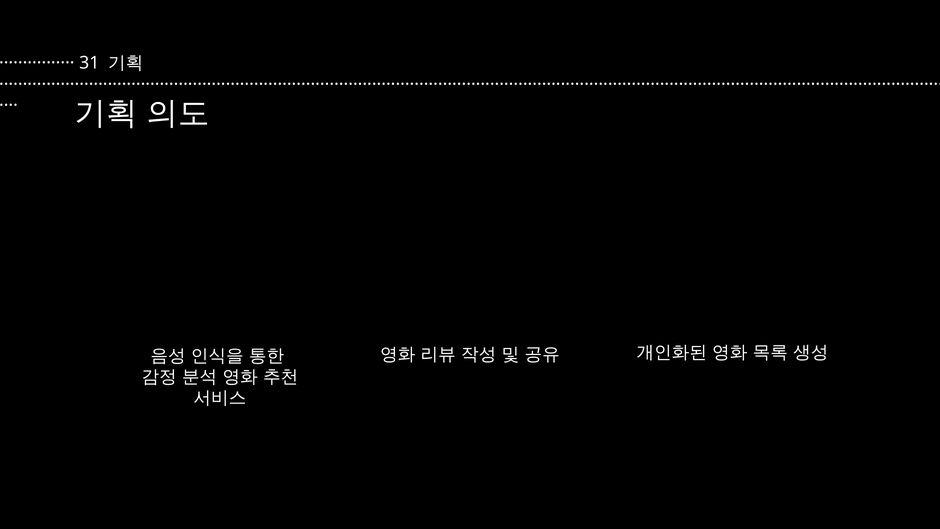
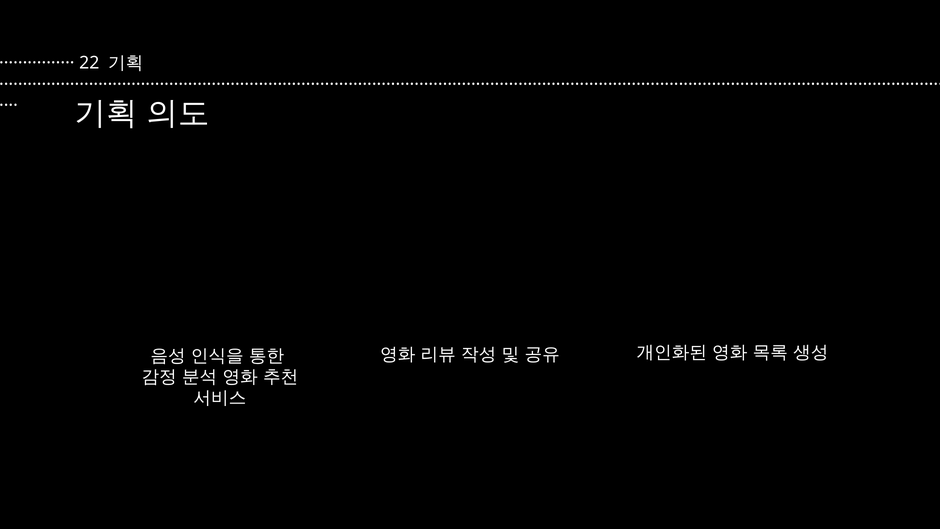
31: 31 -> 22
